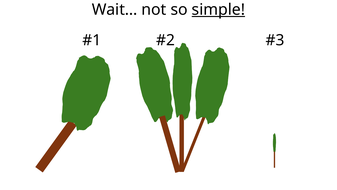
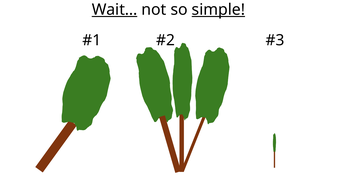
Wait… underline: none -> present
